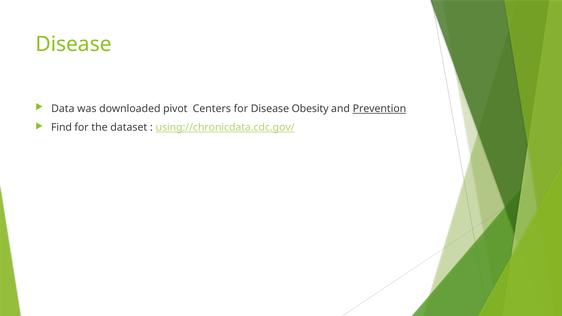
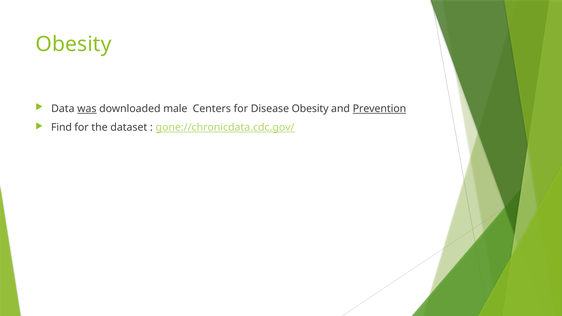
Disease at (74, 44): Disease -> Obesity
was underline: none -> present
pivot: pivot -> male
using://chronicdata.cdc.gov/: using://chronicdata.cdc.gov/ -> gone://chronicdata.cdc.gov/
